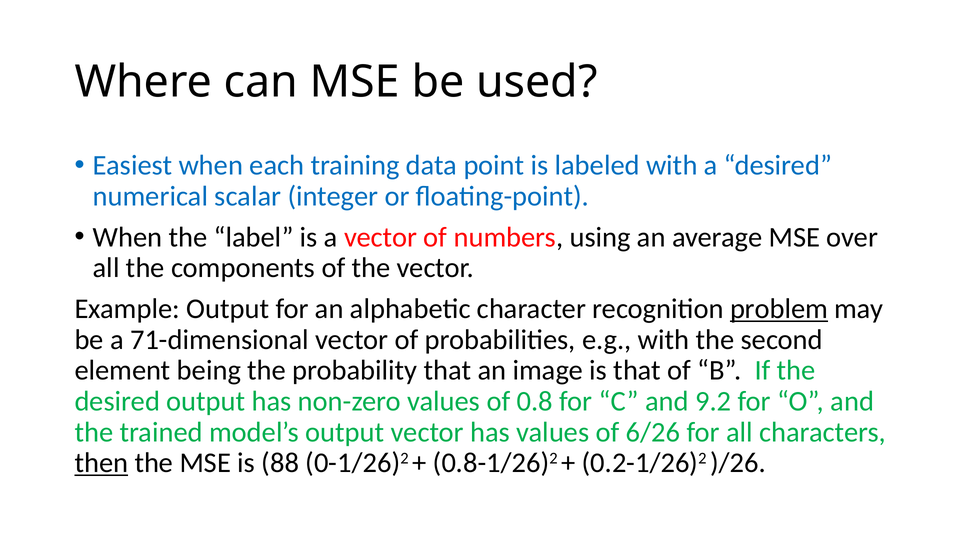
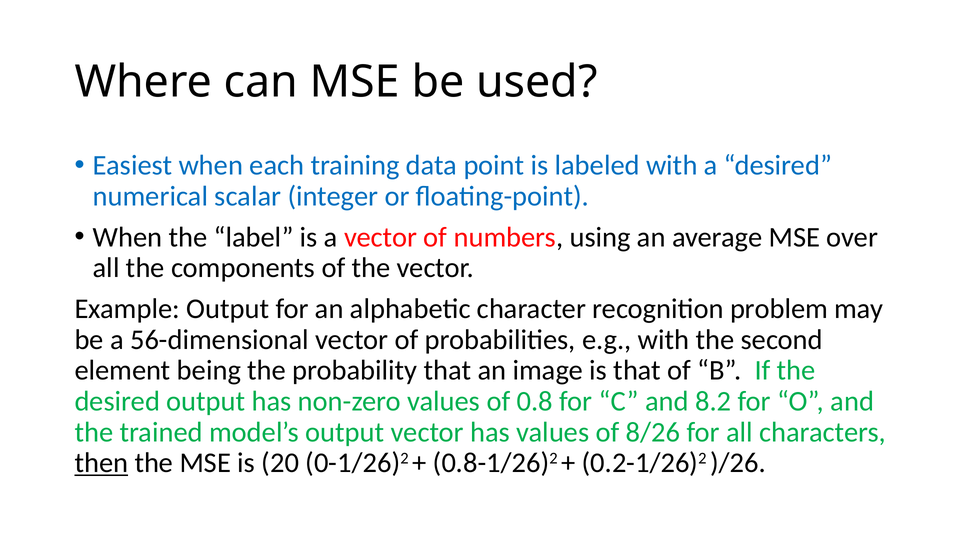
problem underline: present -> none
71-dimensional: 71-dimensional -> 56-dimensional
9.2: 9.2 -> 8.2
6/26: 6/26 -> 8/26
88: 88 -> 20
